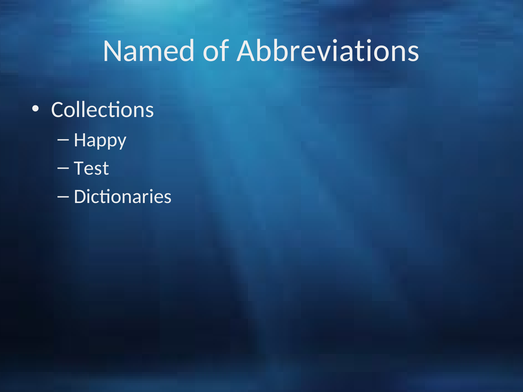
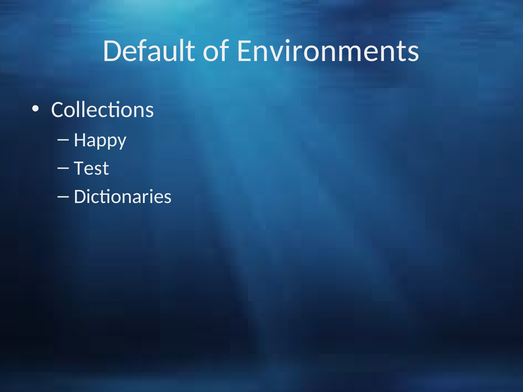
Named: Named -> Default
Abbreviations: Abbreviations -> Environments
